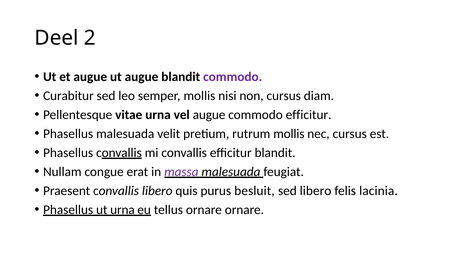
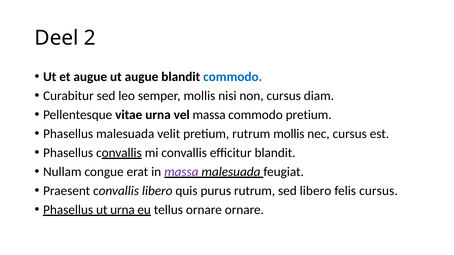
commodo at (233, 77) colour: purple -> blue
vel augue: augue -> massa
commodo efficitur: efficitur -> pretium
purus besluit: besluit -> rutrum
felis lacinia: lacinia -> cursus
